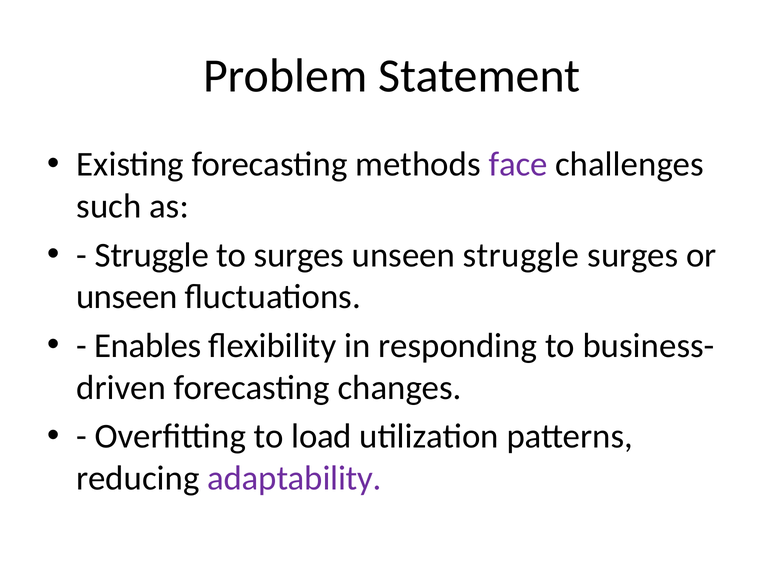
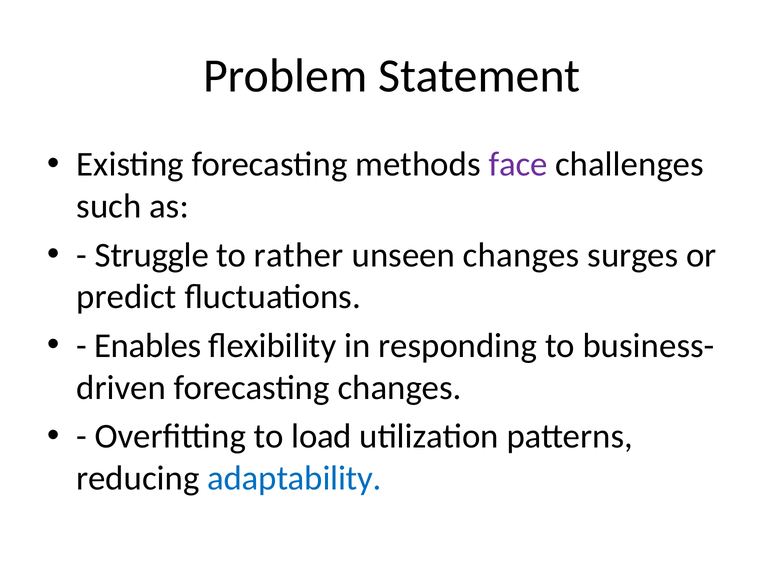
to surges: surges -> rather
unseen struggle: struggle -> changes
unseen at (127, 297): unseen -> predict
adaptability colour: purple -> blue
